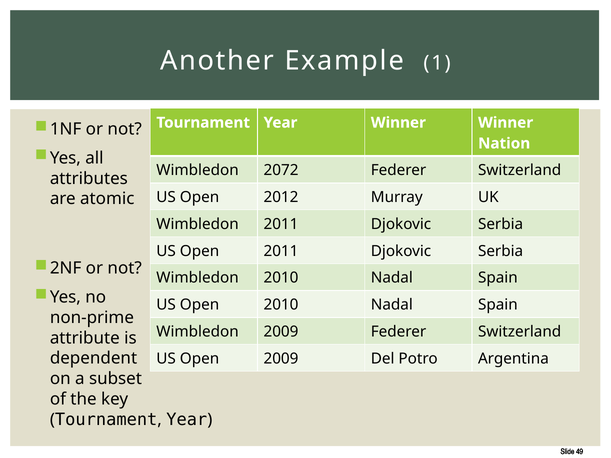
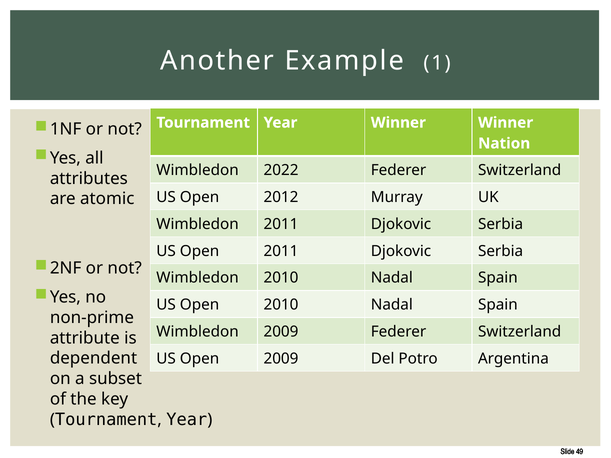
2072: 2072 -> 2022
